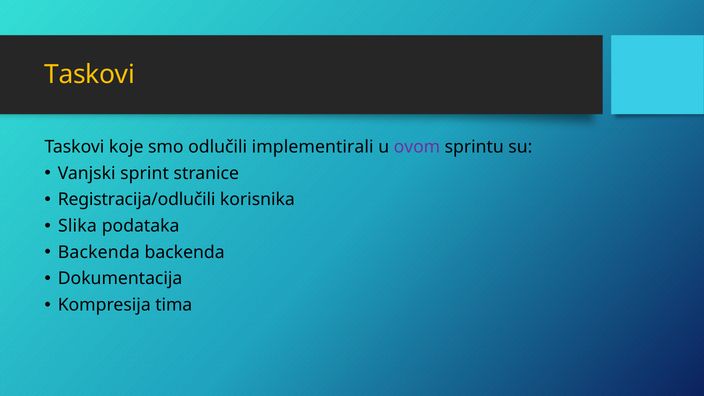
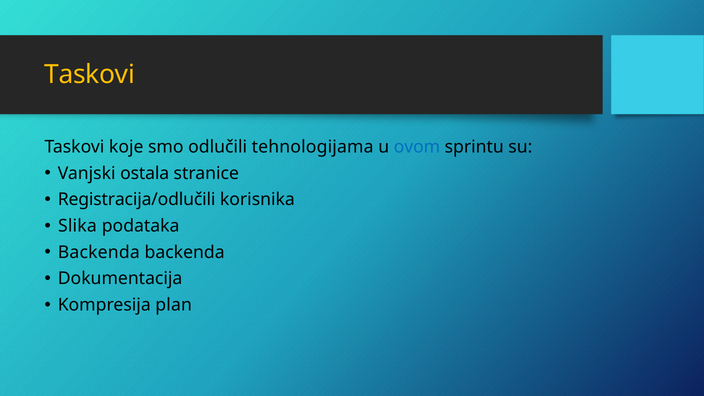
implementirali: implementirali -> tehnologijama
ovom colour: purple -> blue
sprint: sprint -> ostala
tima: tima -> plan
